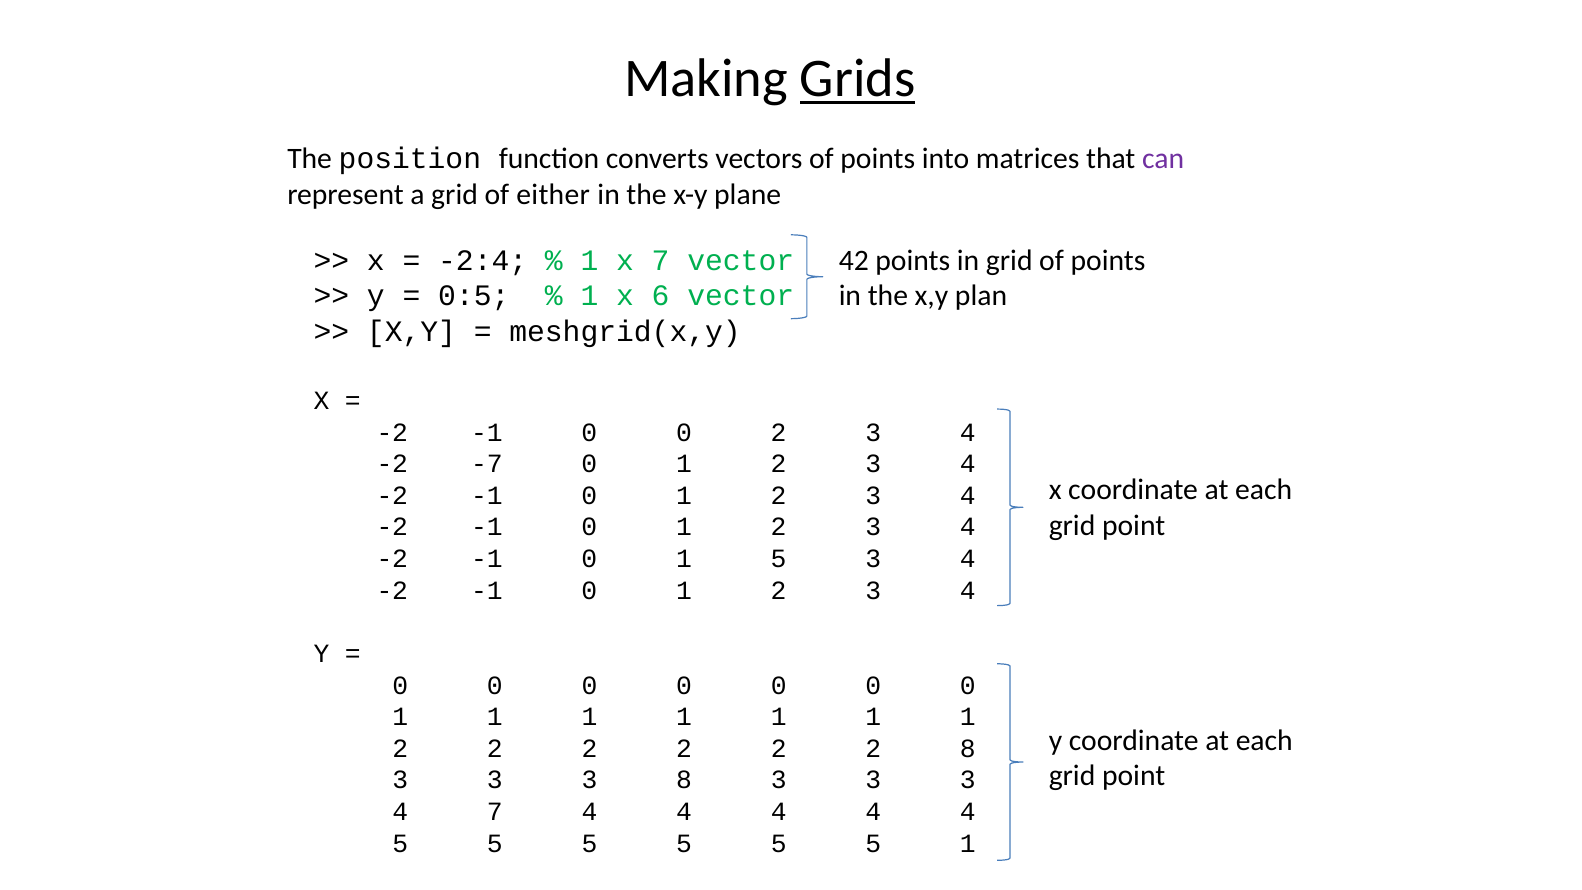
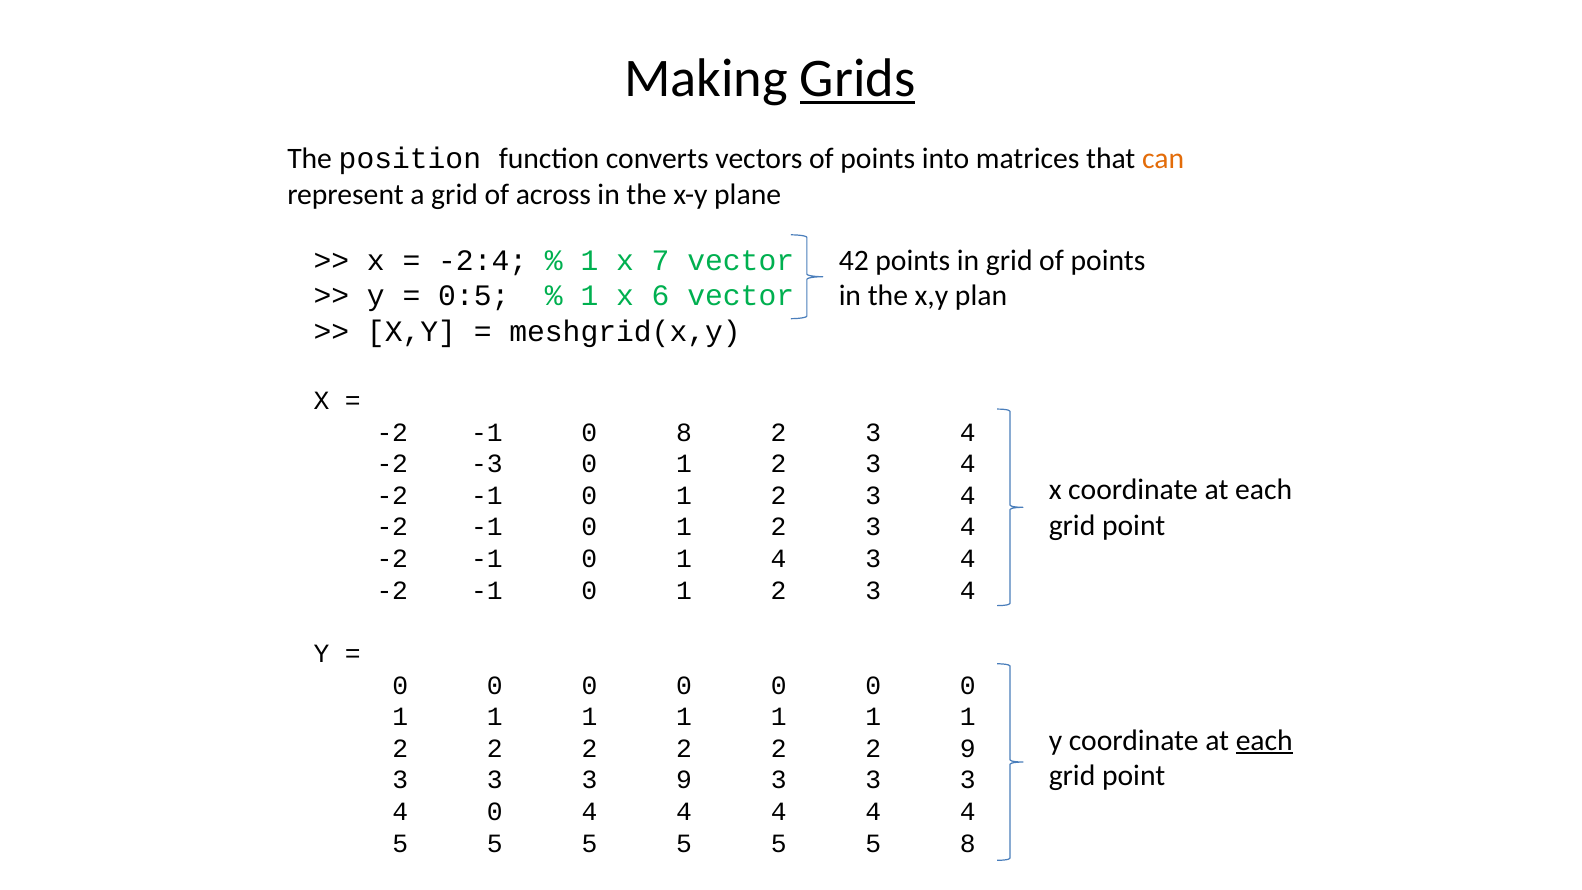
can colour: purple -> orange
either: either -> across
-1 0 0: 0 -> 8
-7: -7 -> -3
1 5: 5 -> 4
each at (1264, 740) underline: none -> present
2 8: 8 -> 9
3 8: 8 -> 9
4 7: 7 -> 0
5 1: 1 -> 8
